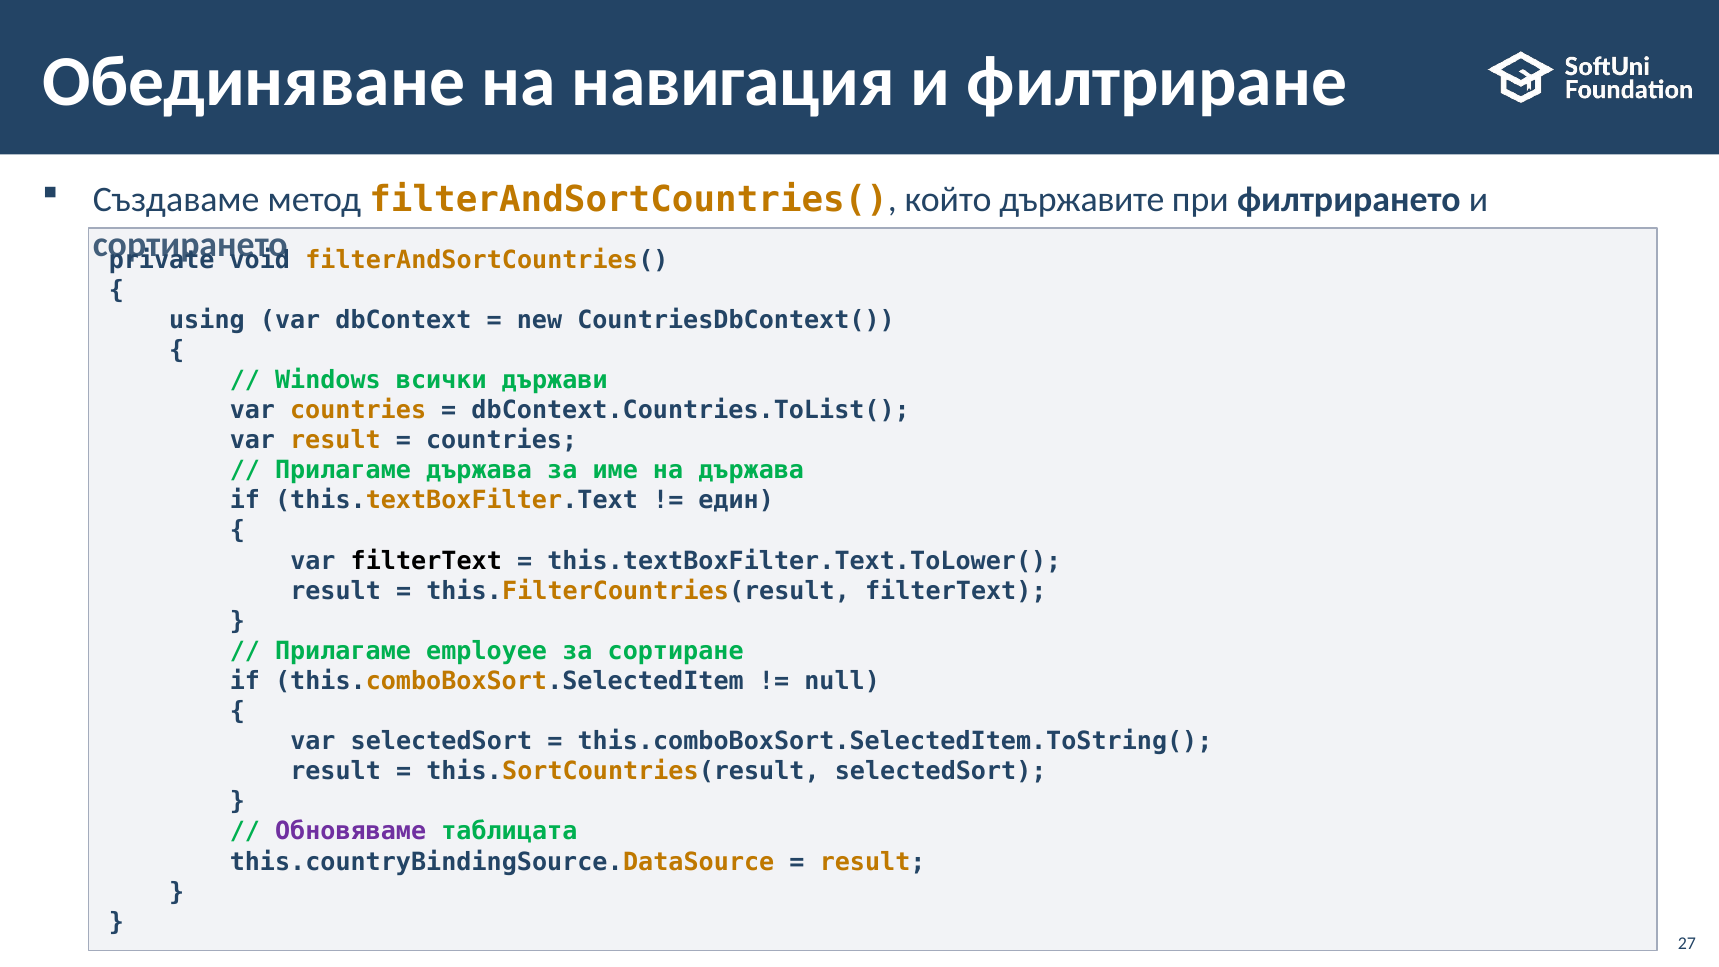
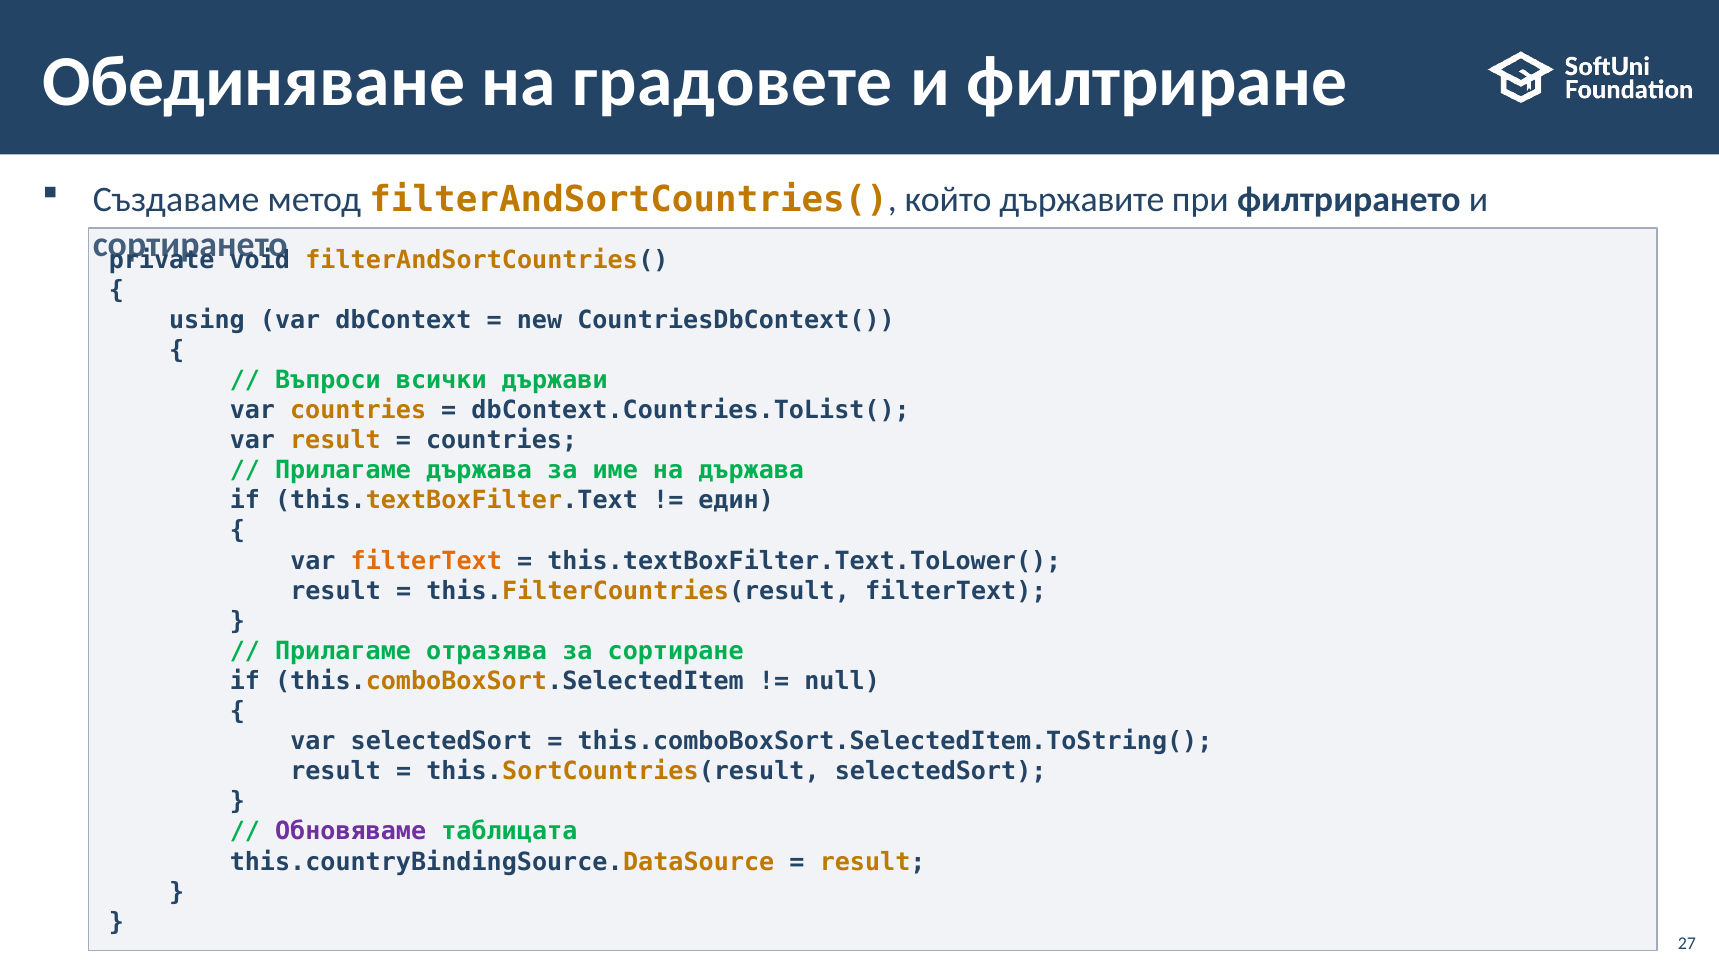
навигация: навигация -> градовете
Windows: Windows -> Въпроси
filterText at (426, 561) colour: black -> orange
employee: employee -> отразява
